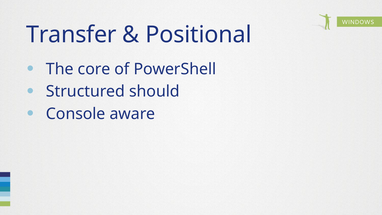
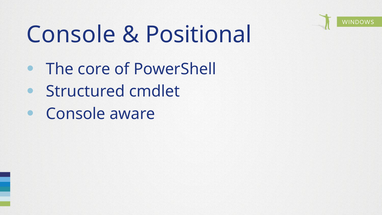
Transfer at (71, 35): Transfer -> Console
should: should -> cmdlet
